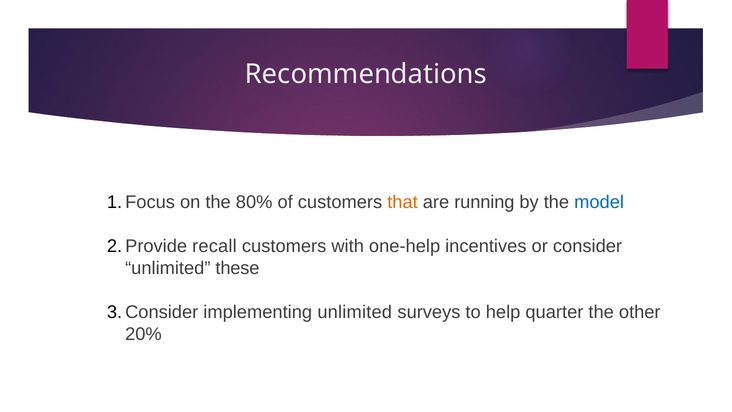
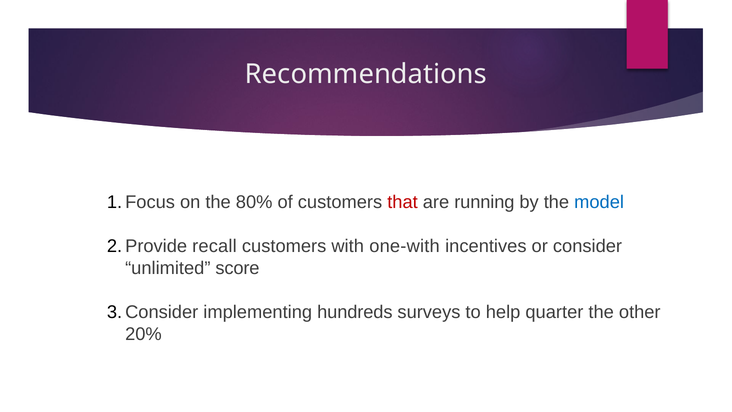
that colour: orange -> red
one-help: one-help -> one-with
these: these -> score
implementing unlimited: unlimited -> hundreds
